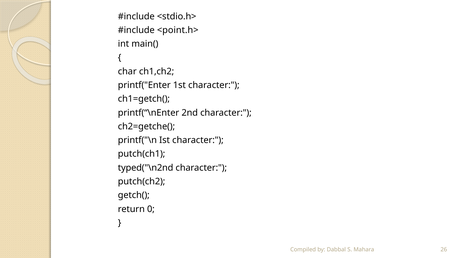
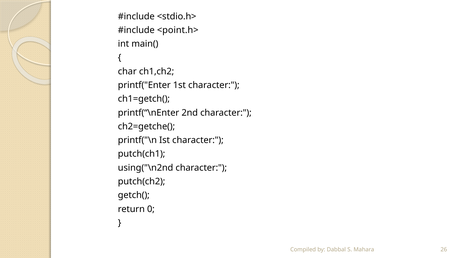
typed("\n2nd: typed("\n2nd -> using("\n2nd
